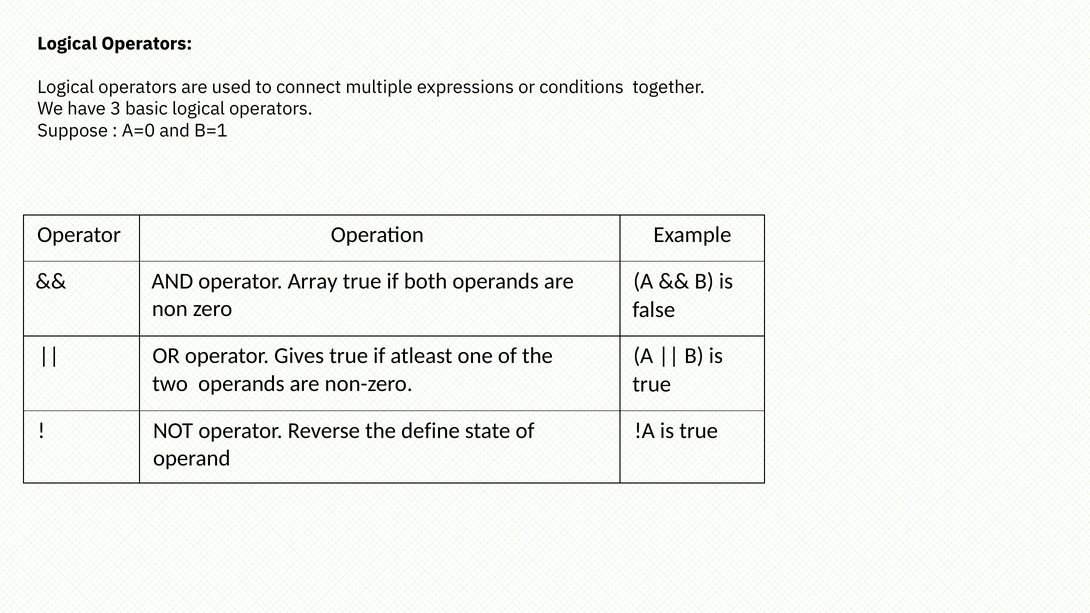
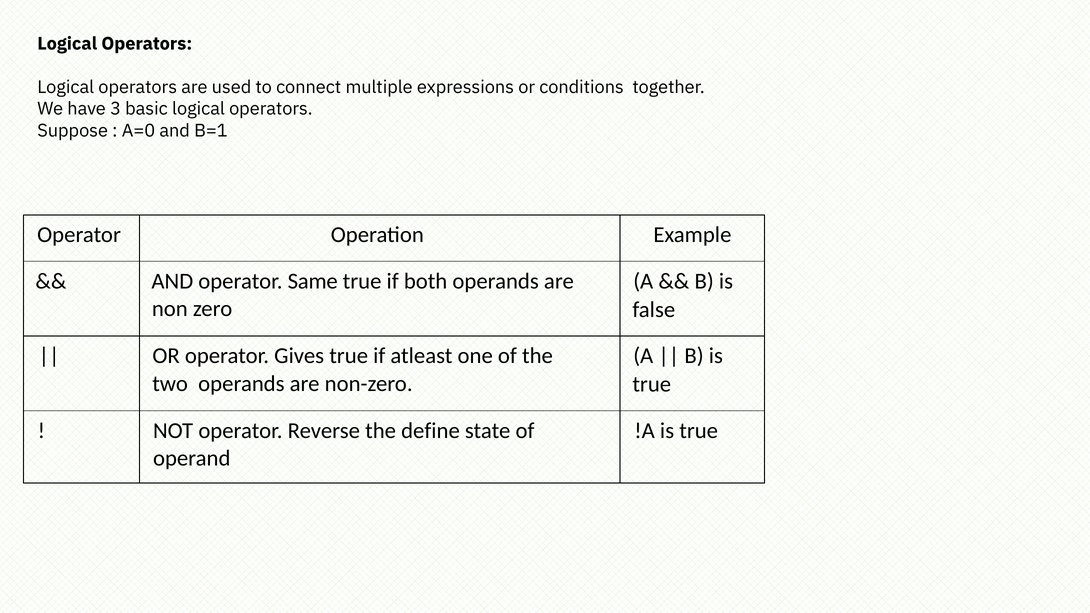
Array: Array -> Same
